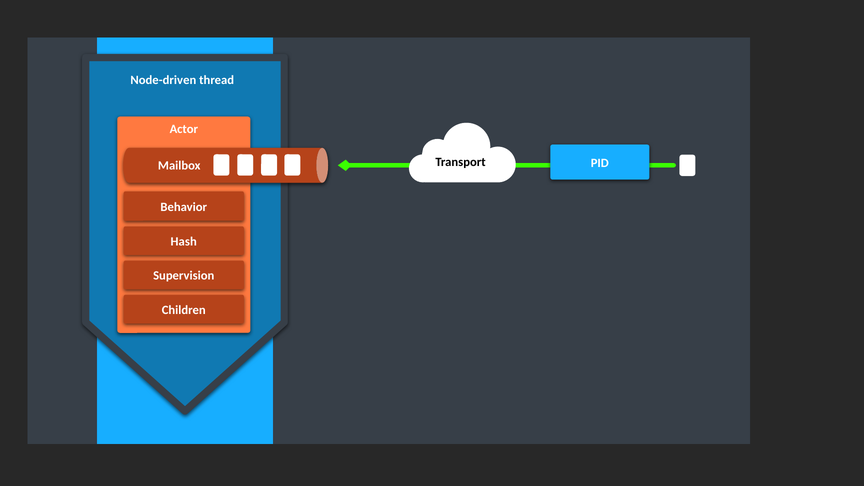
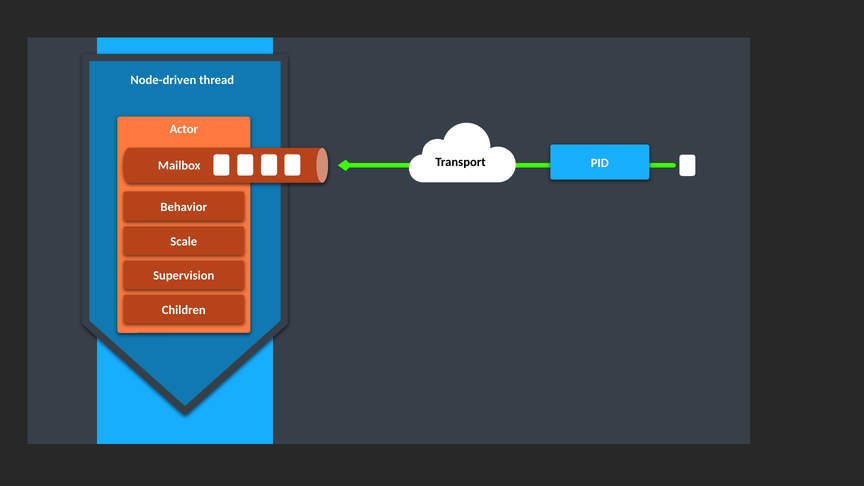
Hash: Hash -> Scale
